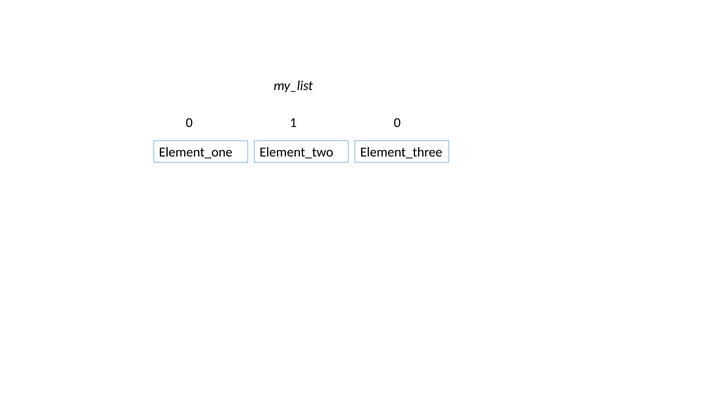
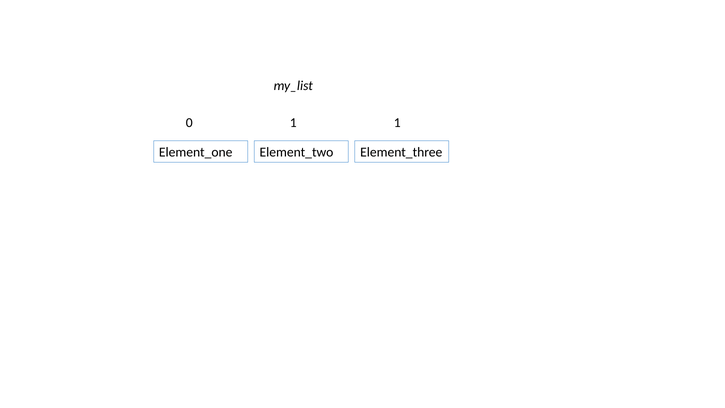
1 0: 0 -> 1
